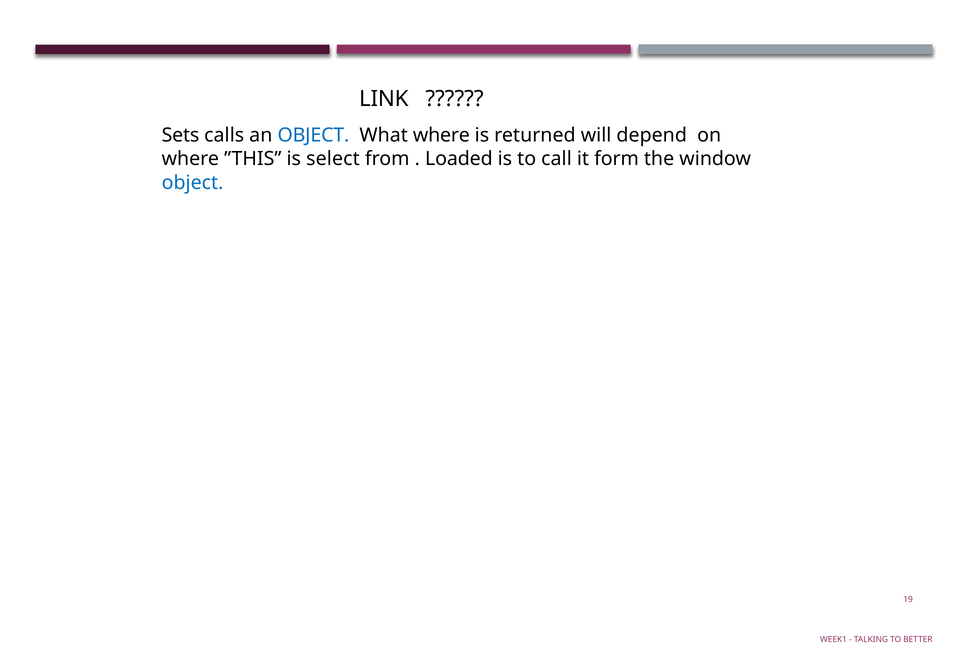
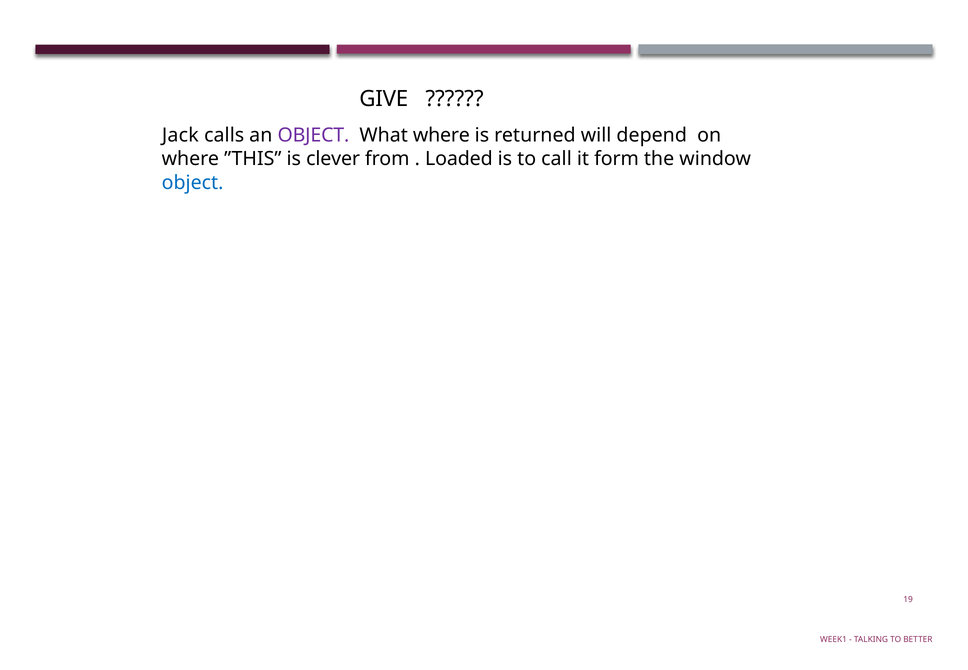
LINK: LINK -> GIVE
Sets: Sets -> Jack
OBJECT at (313, 135) colour: blue -> purple
select: select -> clever
